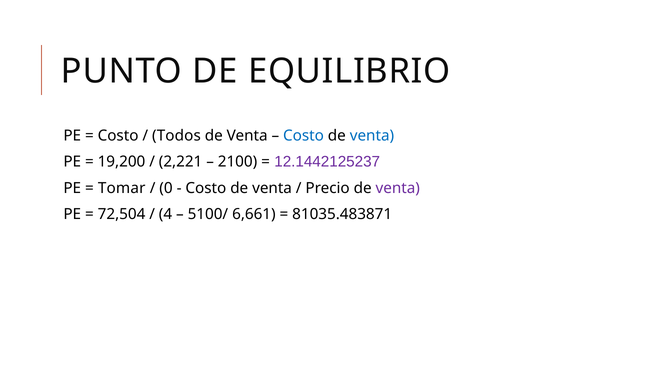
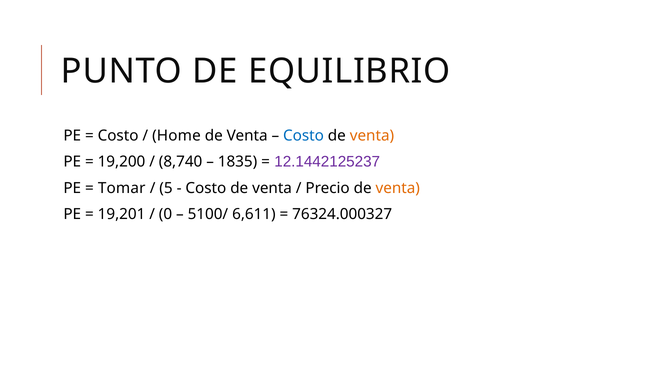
Todos: Todos -> Home
venta at (372, 136) colour: blue -> orange
2,221: 2,221 -> 8,740
2100: 2100 -> 1835
0: 0 -> 5
venta at (398, 188) colour: purple -> orange
72,504: 72,504 -> 19,201
4: 4 -> 0
6,661: 6,661 -> 6,611
81035.483871: 81035.483871 -> 76324.000327
